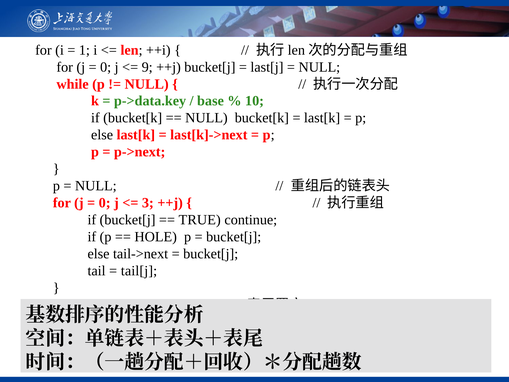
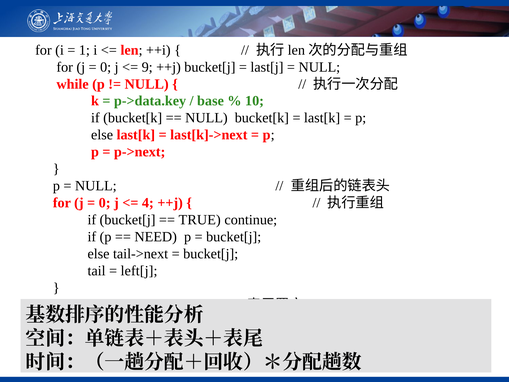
3: 3 -> 4
HOLE: HOLE -> NEED
tail[j: tail[j -> left[j
